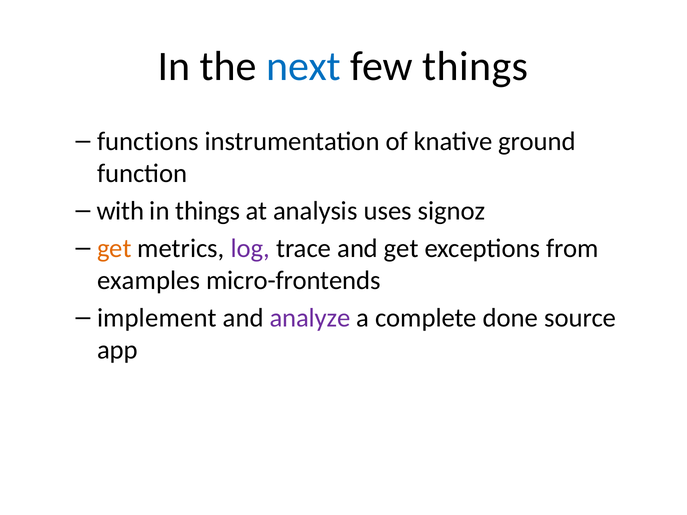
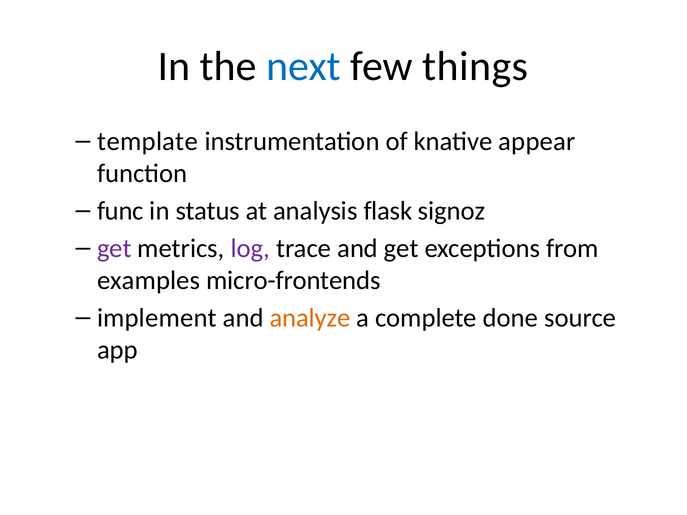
functions: functions -> template
ground: ground -> appear
with: with -> func
in things: things -> status
uses: uses -> flask
get at (114, 249) colour: orange -> purple
analyze colour: purple -> orange
